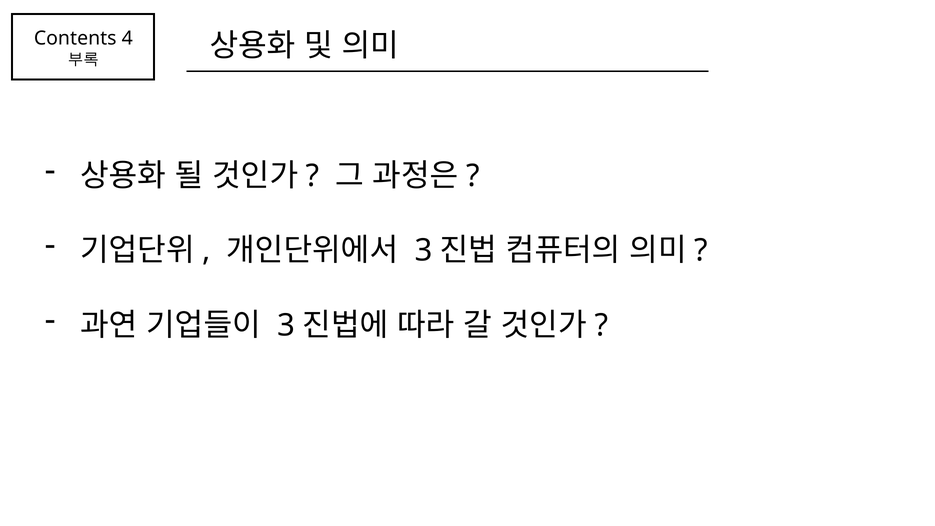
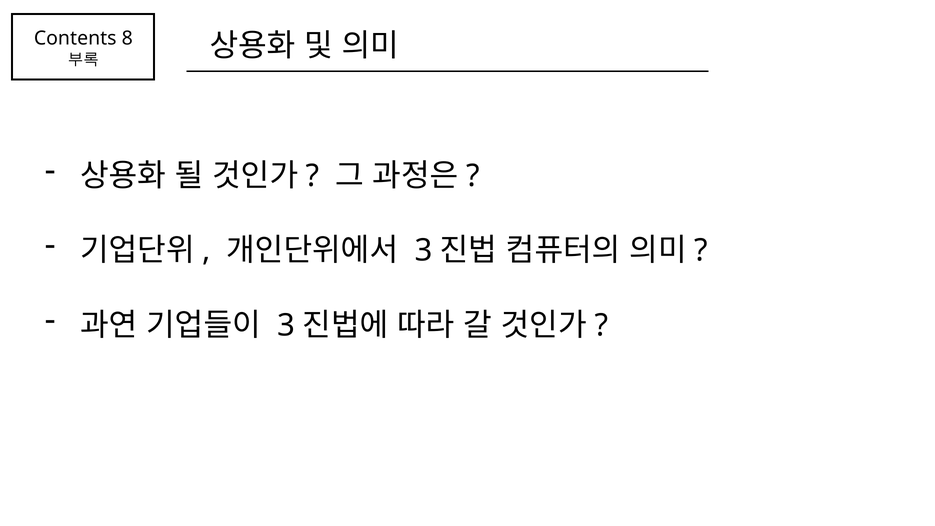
4: 4 -> 8
